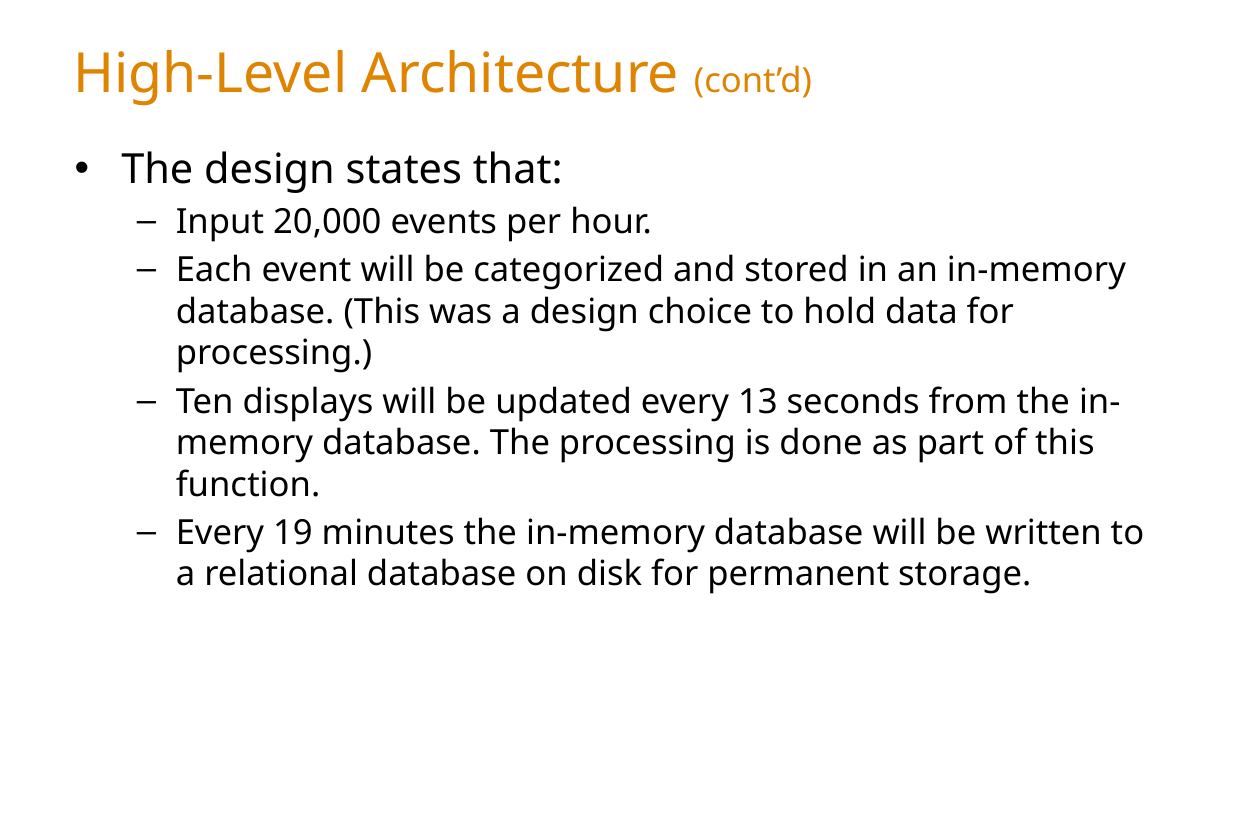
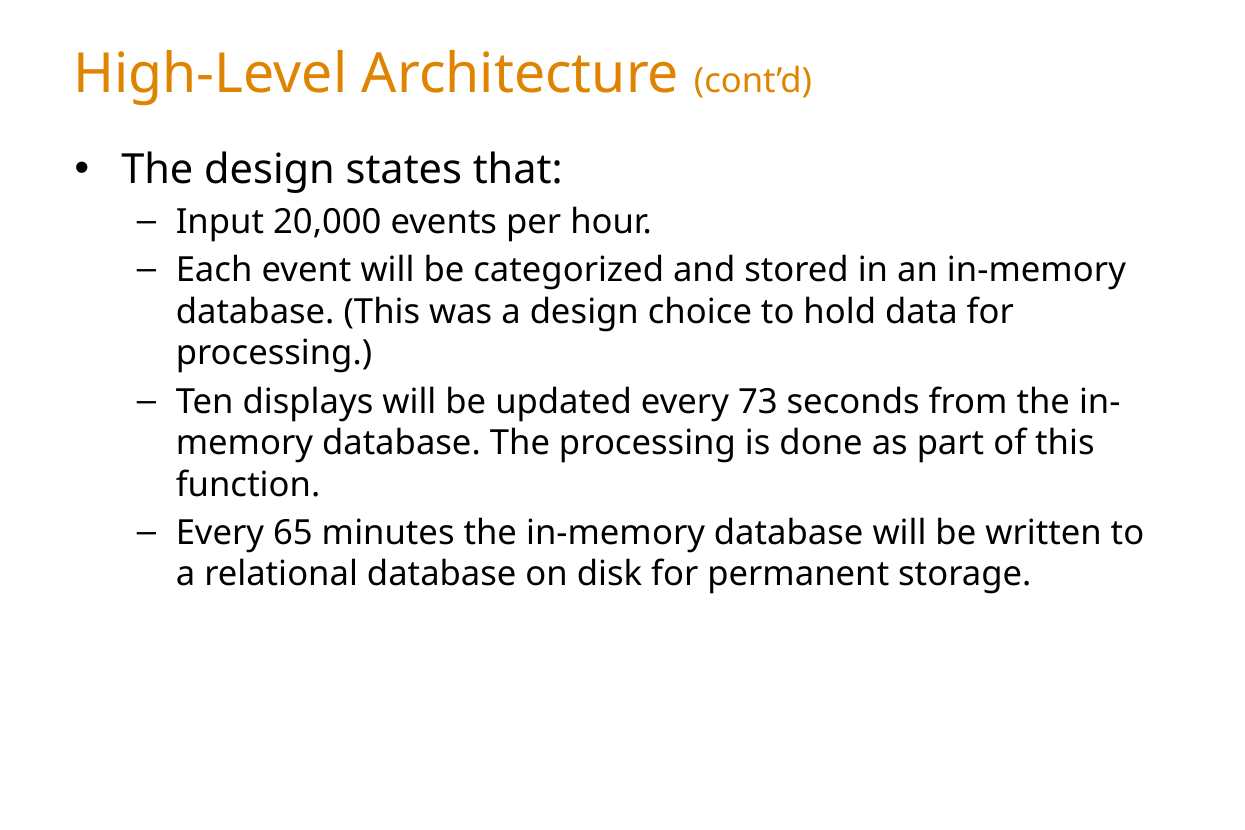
13: 13 -> 73
19: 19 -> 65
